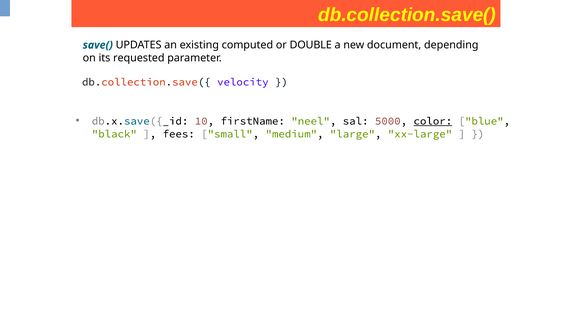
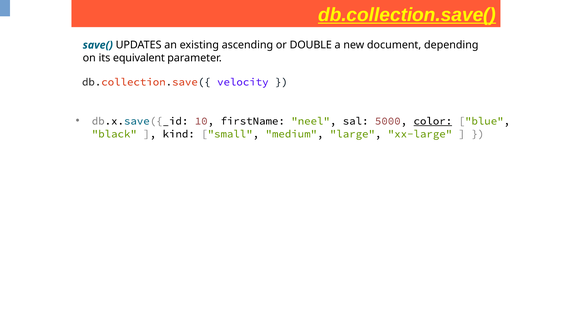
db.collection.save( underline: none -> present
computed: computed -> ascending
requested: requested -> equivalent
fees: fees -> kind
